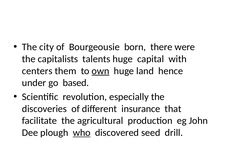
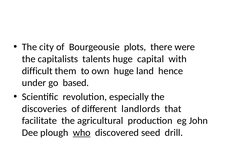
born: born -> plots
centers: centers -> difficult
own underline: present -> none
insurance: insurance -> landlords
